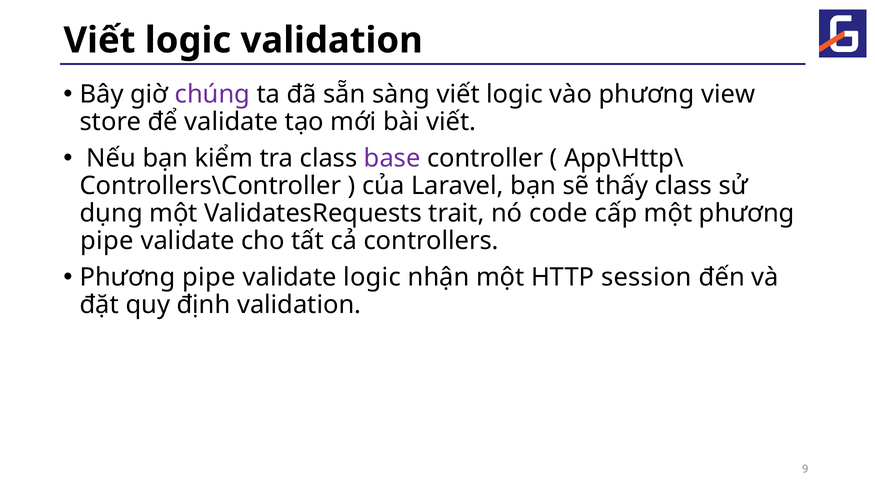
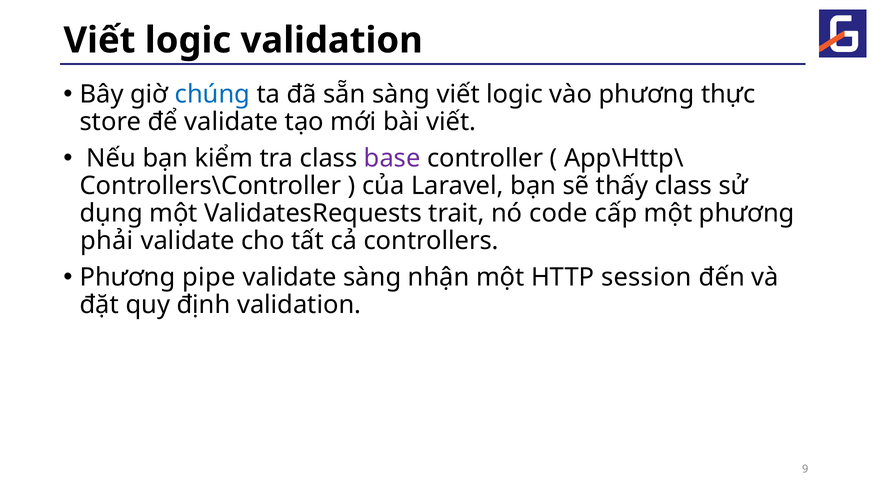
chúng colour: purple -> blue
view: view -> thực
pipe at (107, 241): pipe -> phải
validate logic: logic -> sàng
